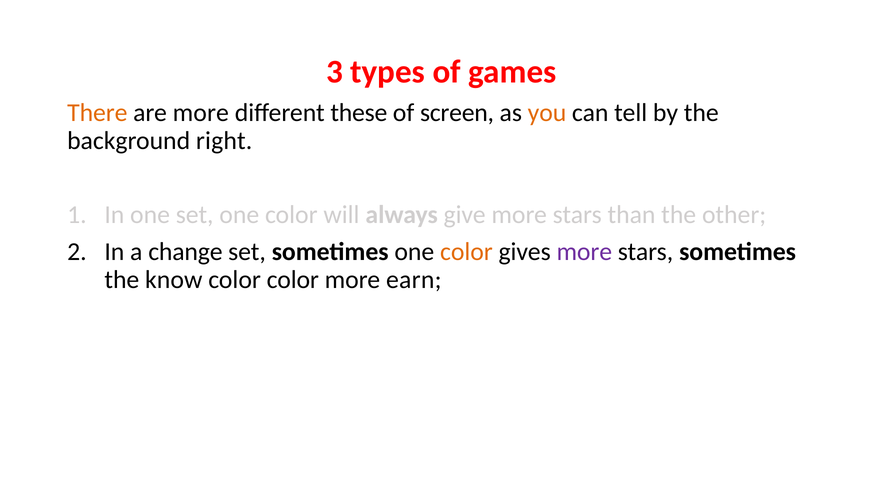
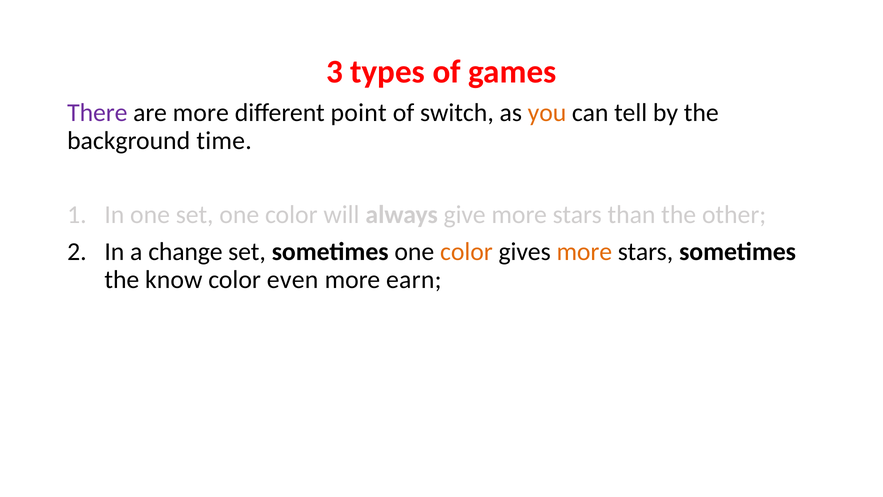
There colour: orange -> purple
these: these -> point
screen: screen -> switch
right: right -> time
more at (584, 252) colour: purple -> orange
color color: color -> even
